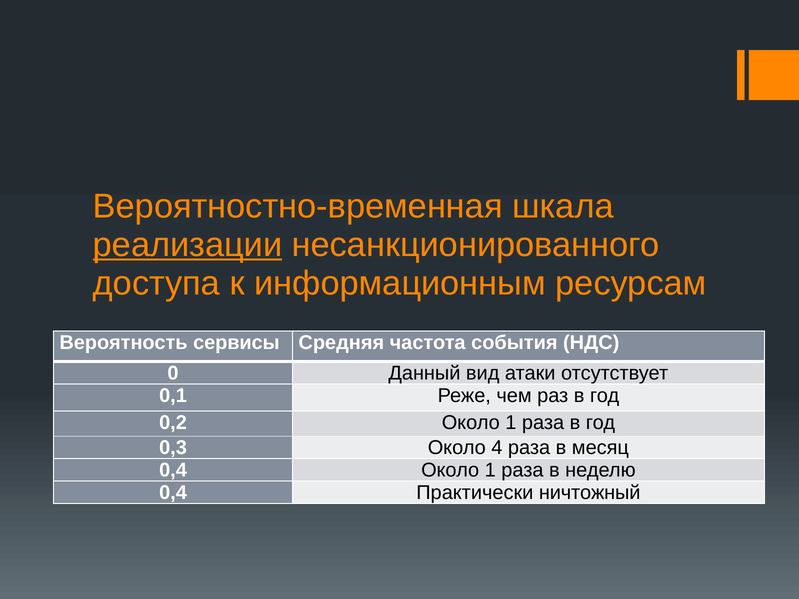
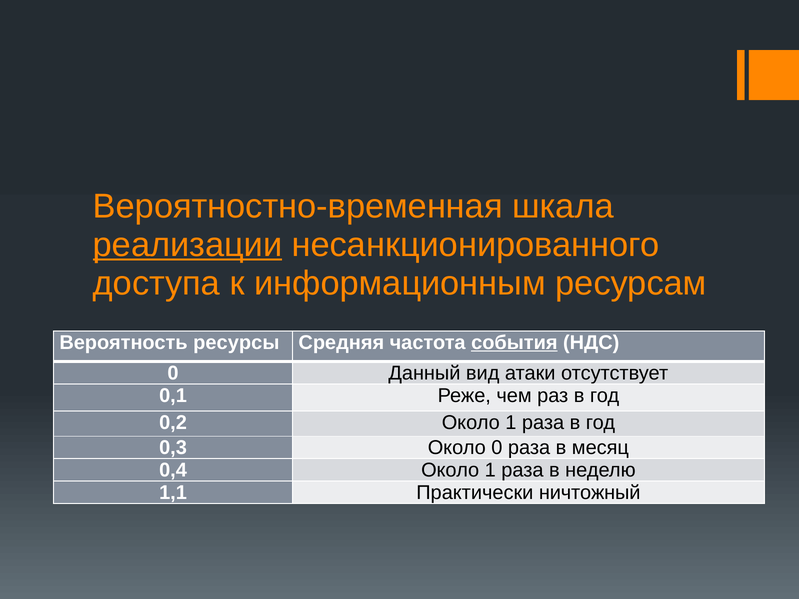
сервисы: сервисы -> ресурсы
события underline: none -> present
Около 4: 4 -> 0
0,4 at (173, 493): 0,4 -> 1,1
